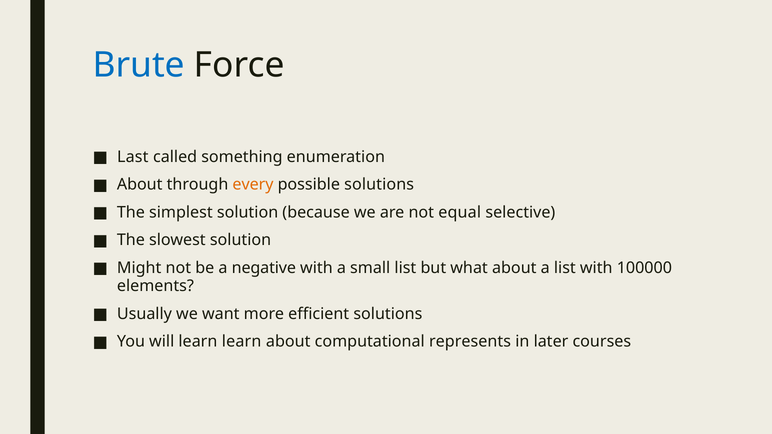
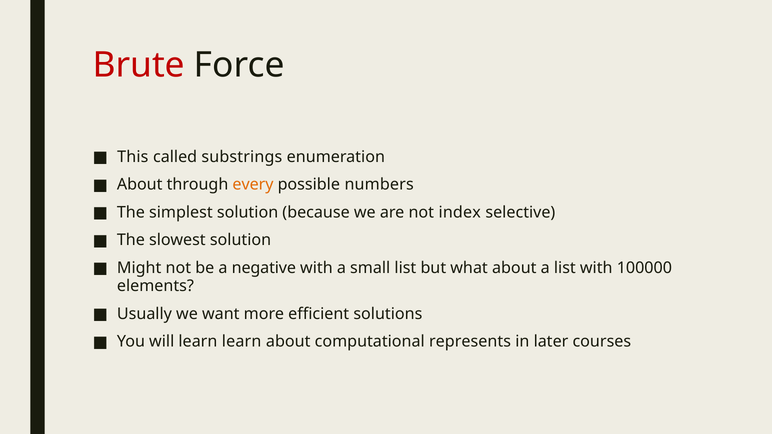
Brute colour: blue -> red
Last: Last -> This
something: something -> substrings
possible solutions: solutions -> numbers
equal: equal -> index
